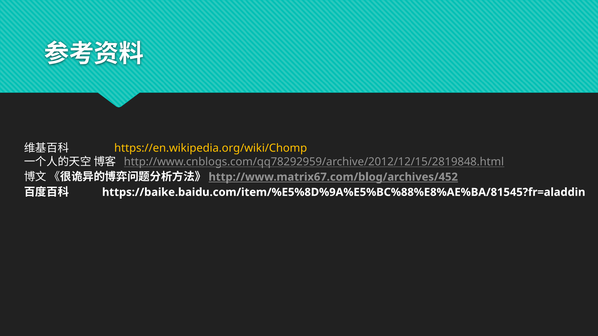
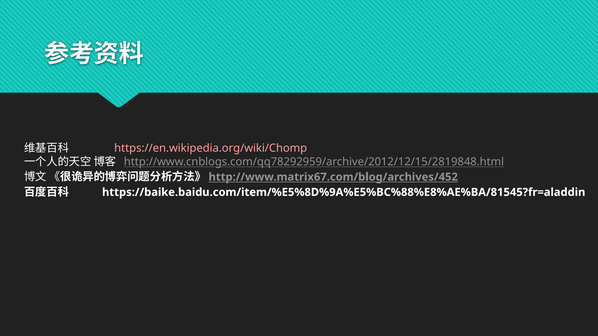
https://en.wikipedia.org/wiki/Chomp colour: yellow -> pink
